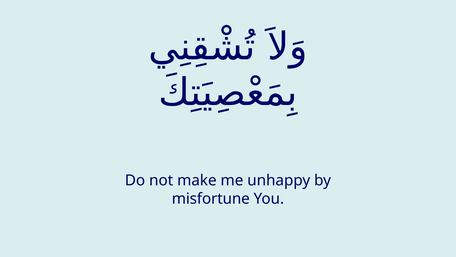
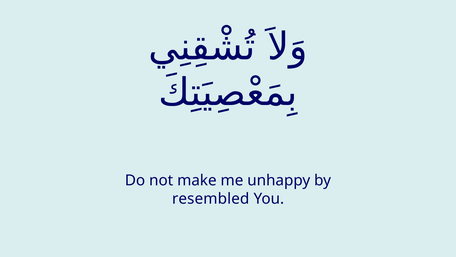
misfortune: misfortune -> resembled
